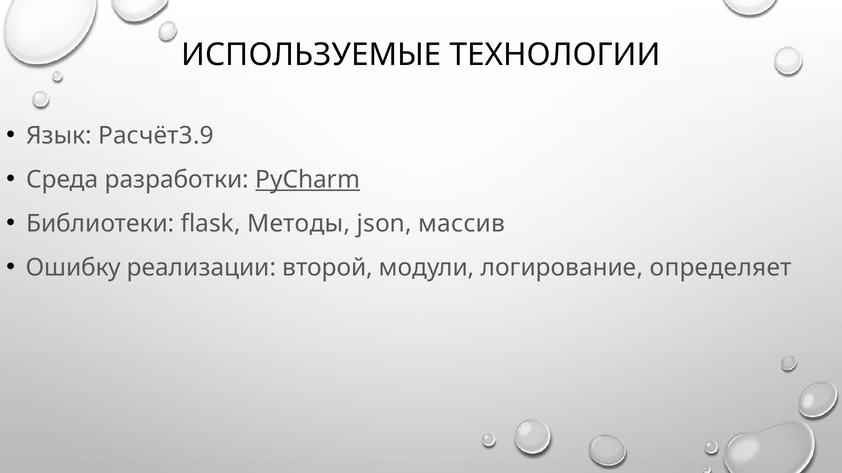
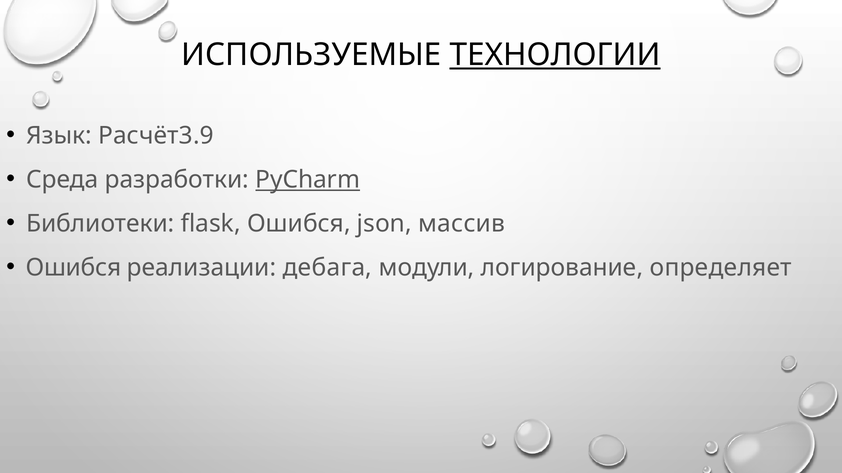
ТЕХНОЛОГИИ underline: none -> present
flask Методы: Методы -> Ошибся
Ошибку at (73, 268): Ошибку -> Ошибся
второй: второй -> дебага
